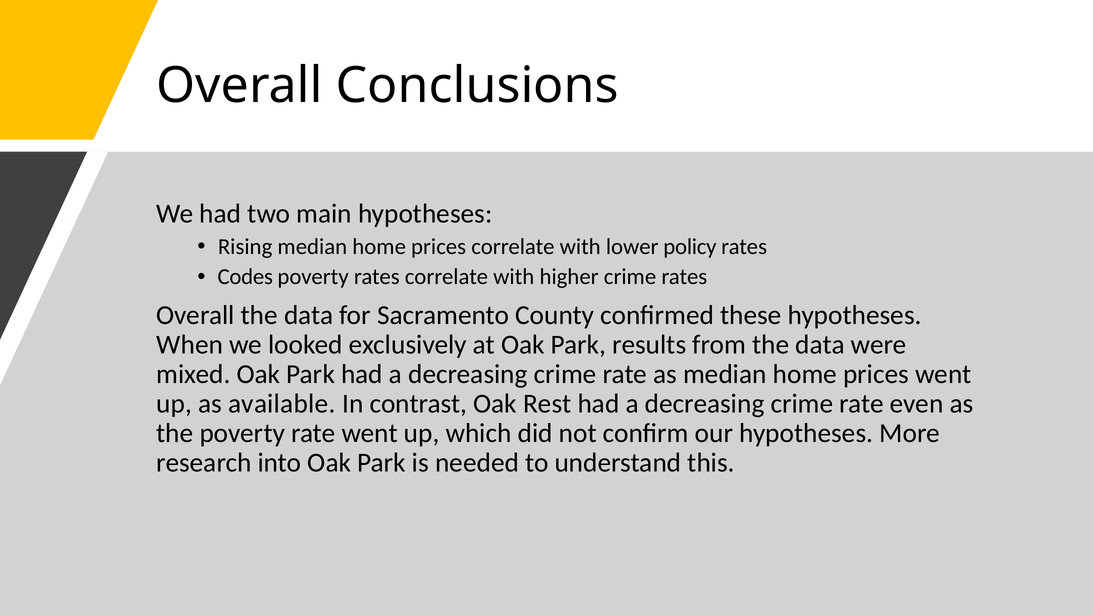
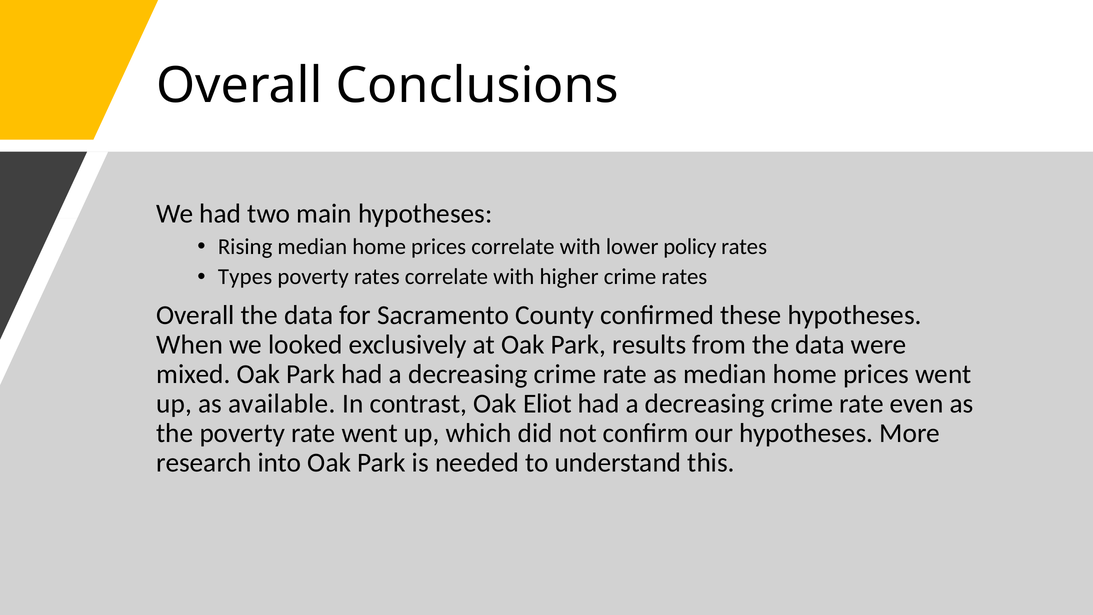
Codes: Codes -> Types
Rest: Rest -> Eliot
